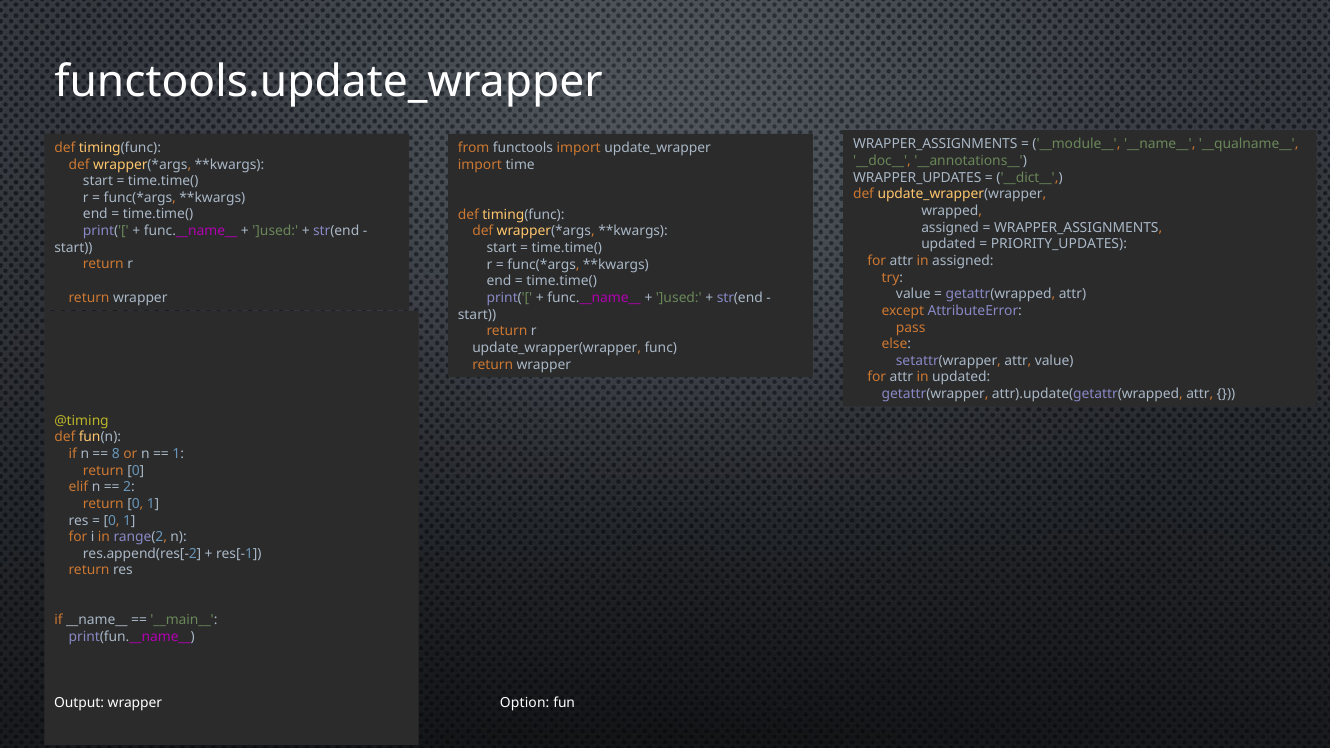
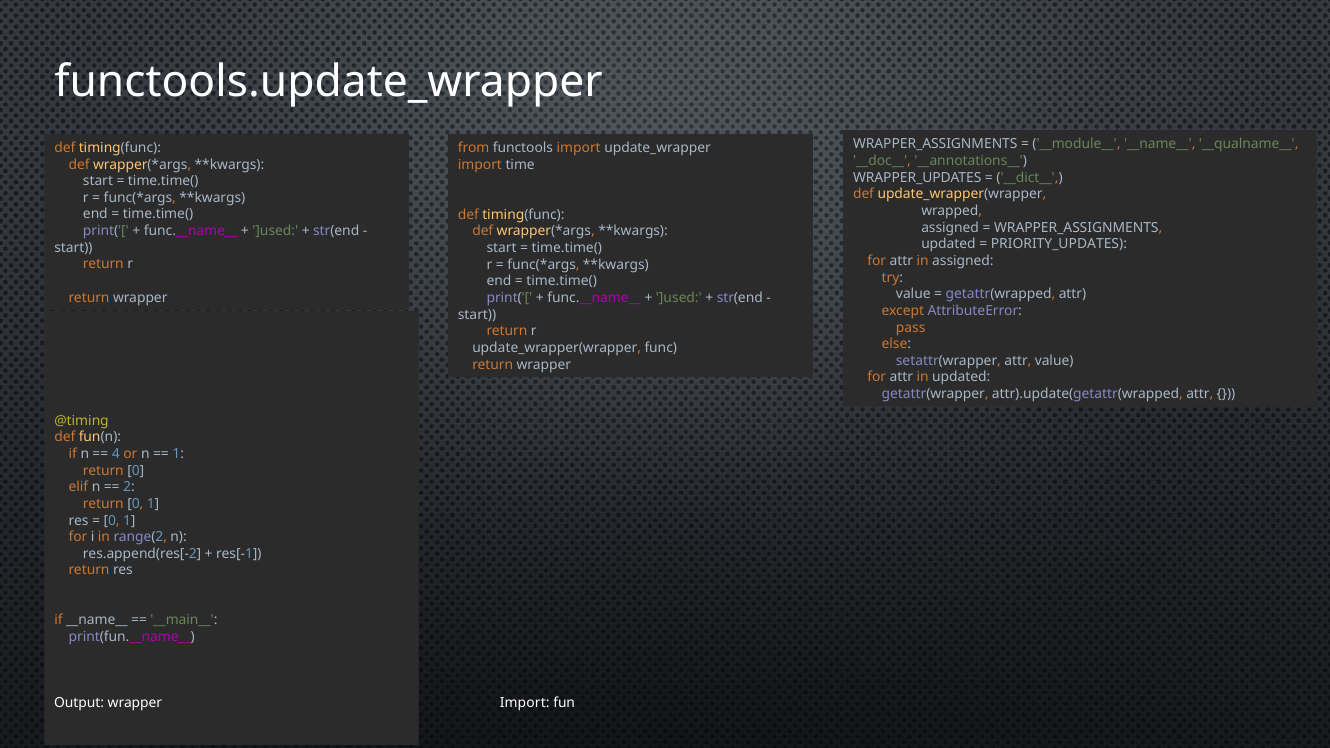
8: 8 -> 4
Option at (525, 703): Option -> Import
